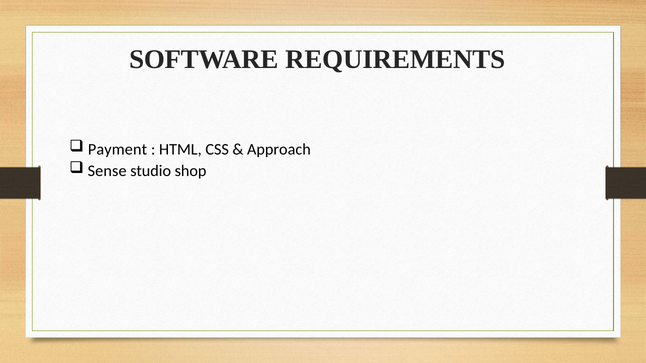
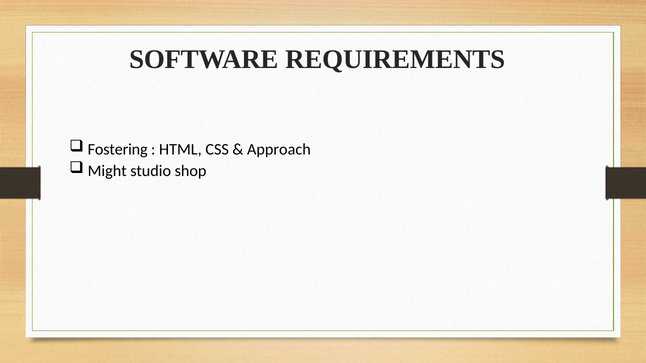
Payment: Payment -> Fostering
Sense: Sense -> Might
